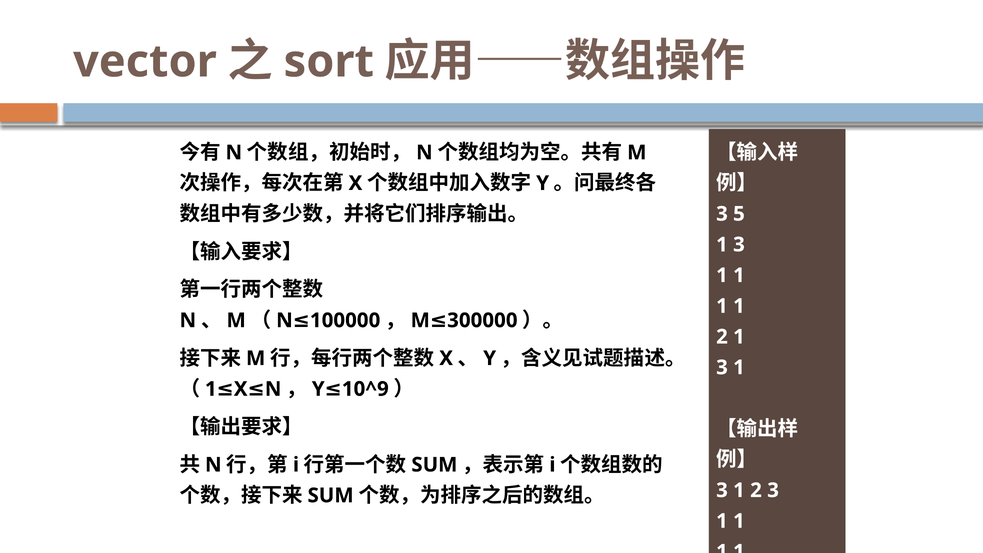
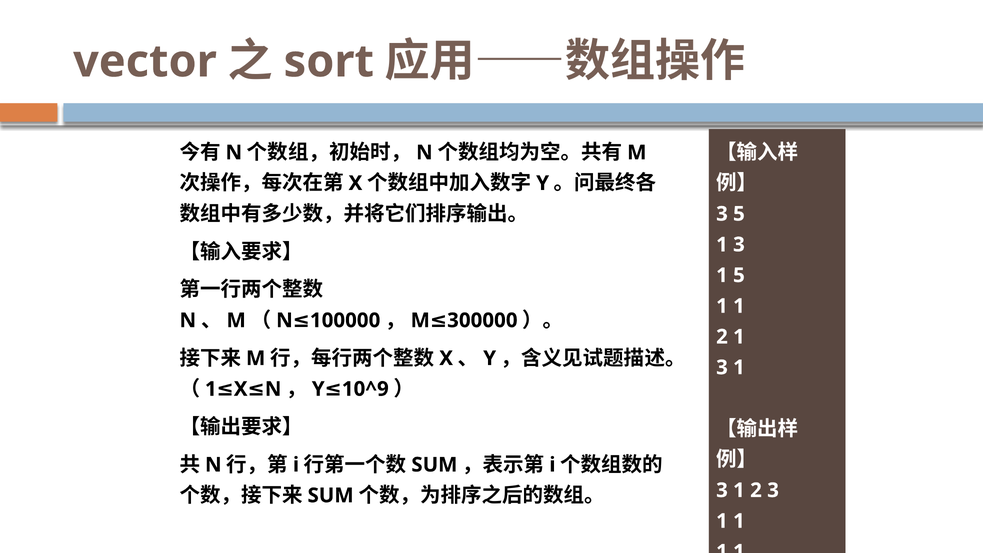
1 at (739, 275): 1 -> 5
